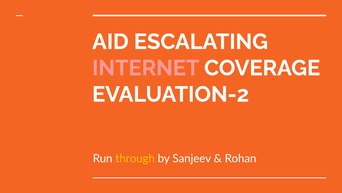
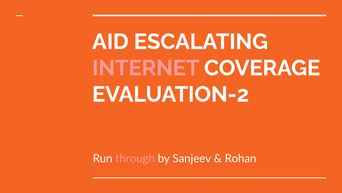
through colour: yellow -> pink
